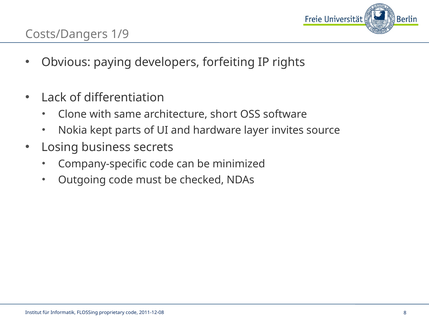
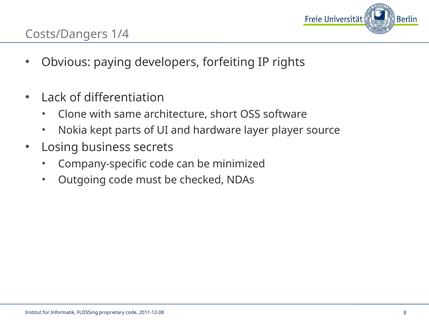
1/9: 1/9 -> 1/4
invites: invites -> player
